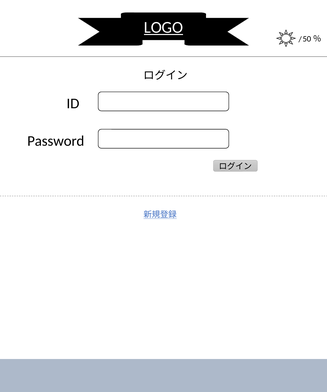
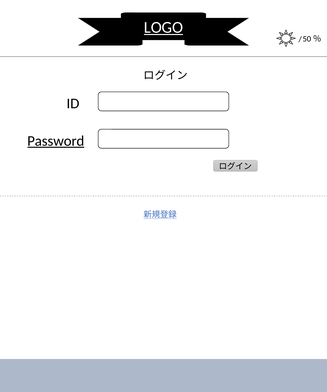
Password underline: none -> present
